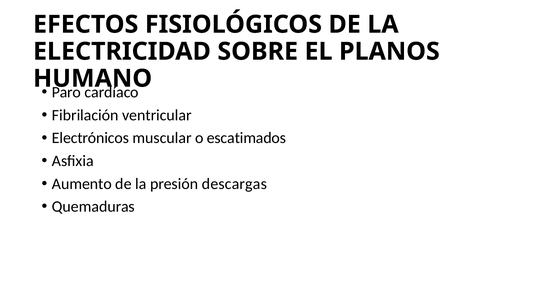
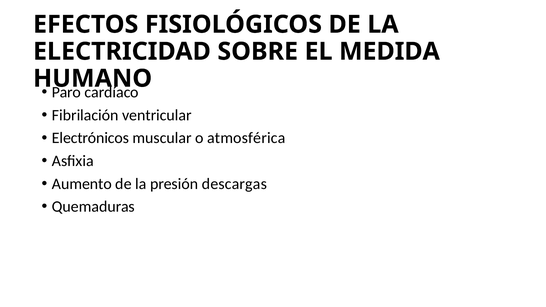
PLANOS: PLANOS -> MEDIDA
escatimados: escatimados -> atmosférica
